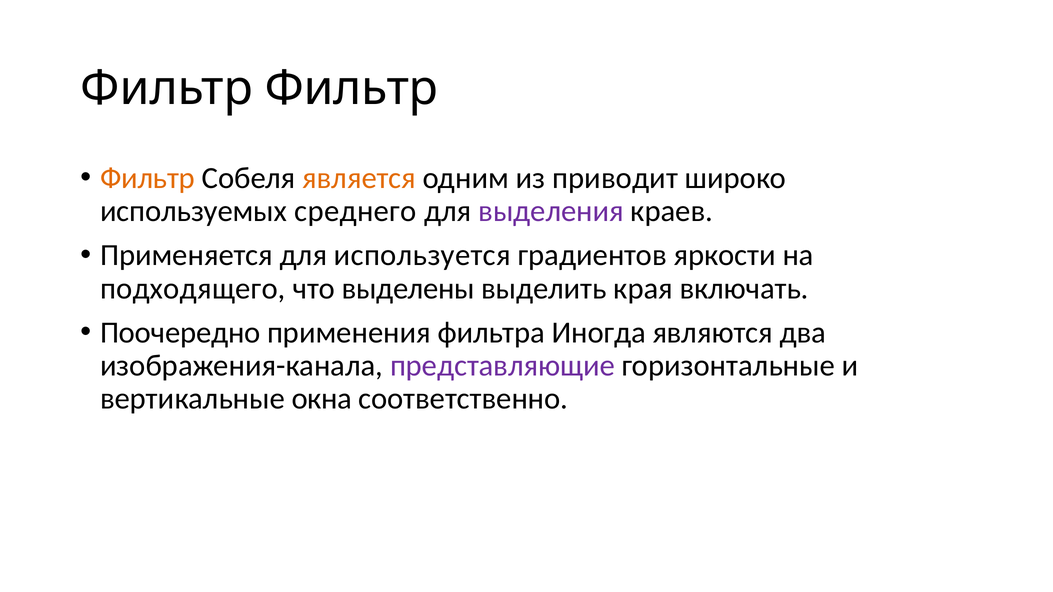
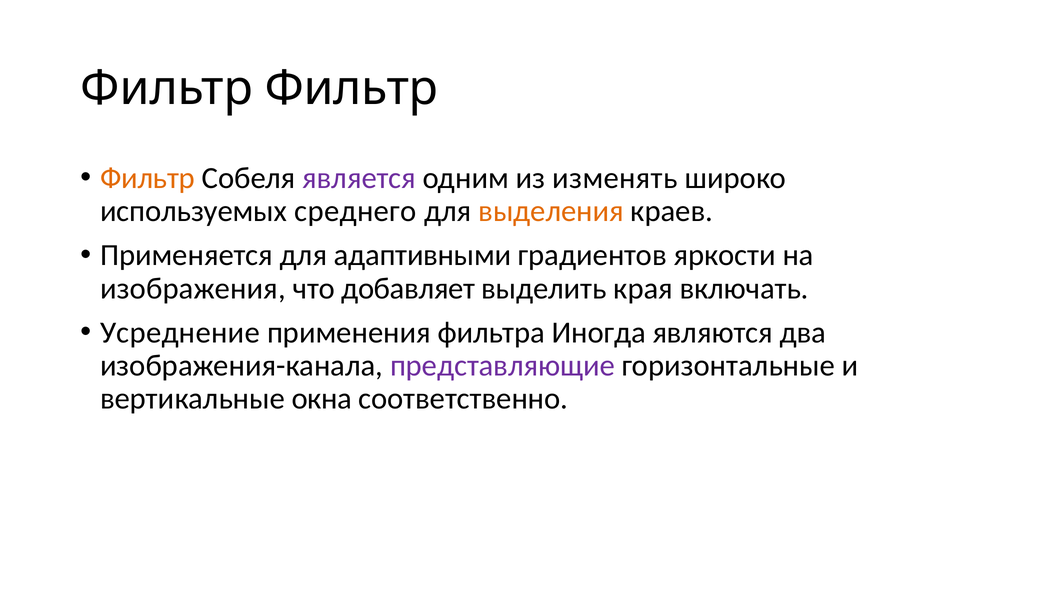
является colour: orange -> purple
приводит: приводит -> изменять
выделения colour: purple -> orange
используется: используется -> адаптивными
подходящего: подходящего -> изображения
выделены: выделены -> добавляет
Поочередно: Поочередно -> Усреднение
